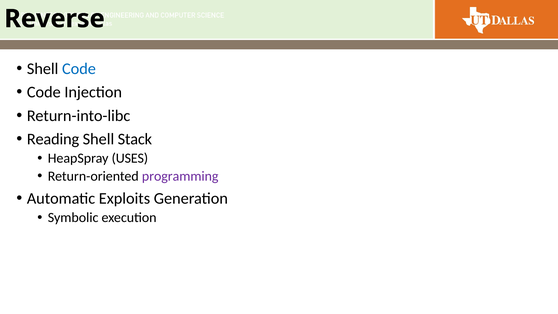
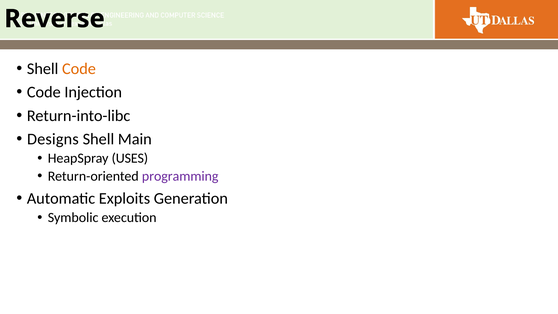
Code at (79, 69) colour: blue -> orange
Reading: Reading -> Designs
Stack: Stack -> Main
